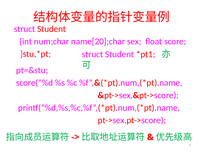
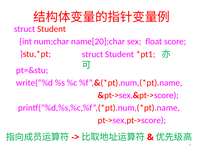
score(“%d: score(“%d -> write(“%d
